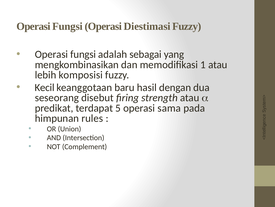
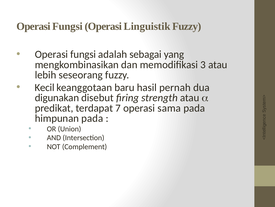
Diestimasi: Diestimasi -> Linguistik
1: 1 -> 3
komposisi: komposisi -> seseorang
dengan: dengan -> pernah
seseorang: seseorang -> digunakan
5: 5 -> 7
himpunan rules: rules -> pada
